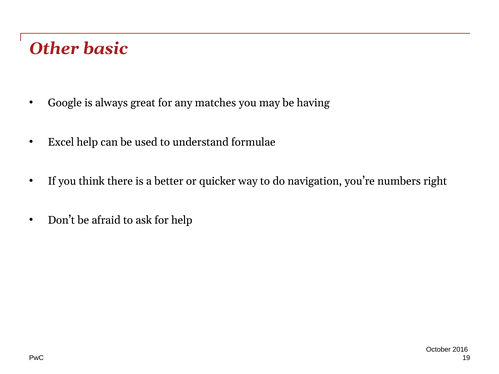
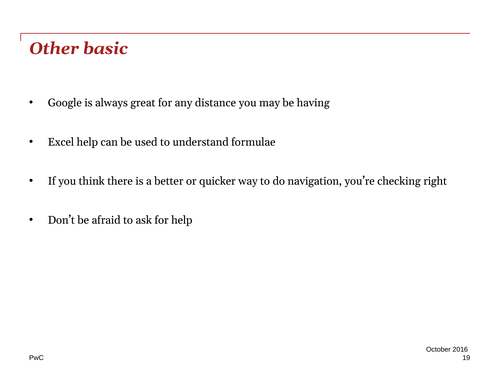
matches: matches -> distance
numbers: numbers -> checking
